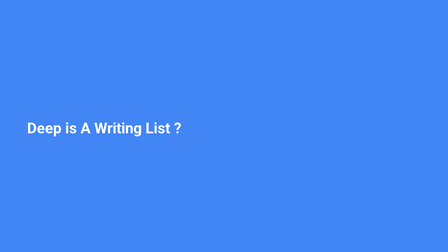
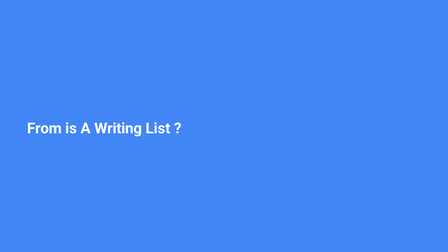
Deep: Deep -> From
